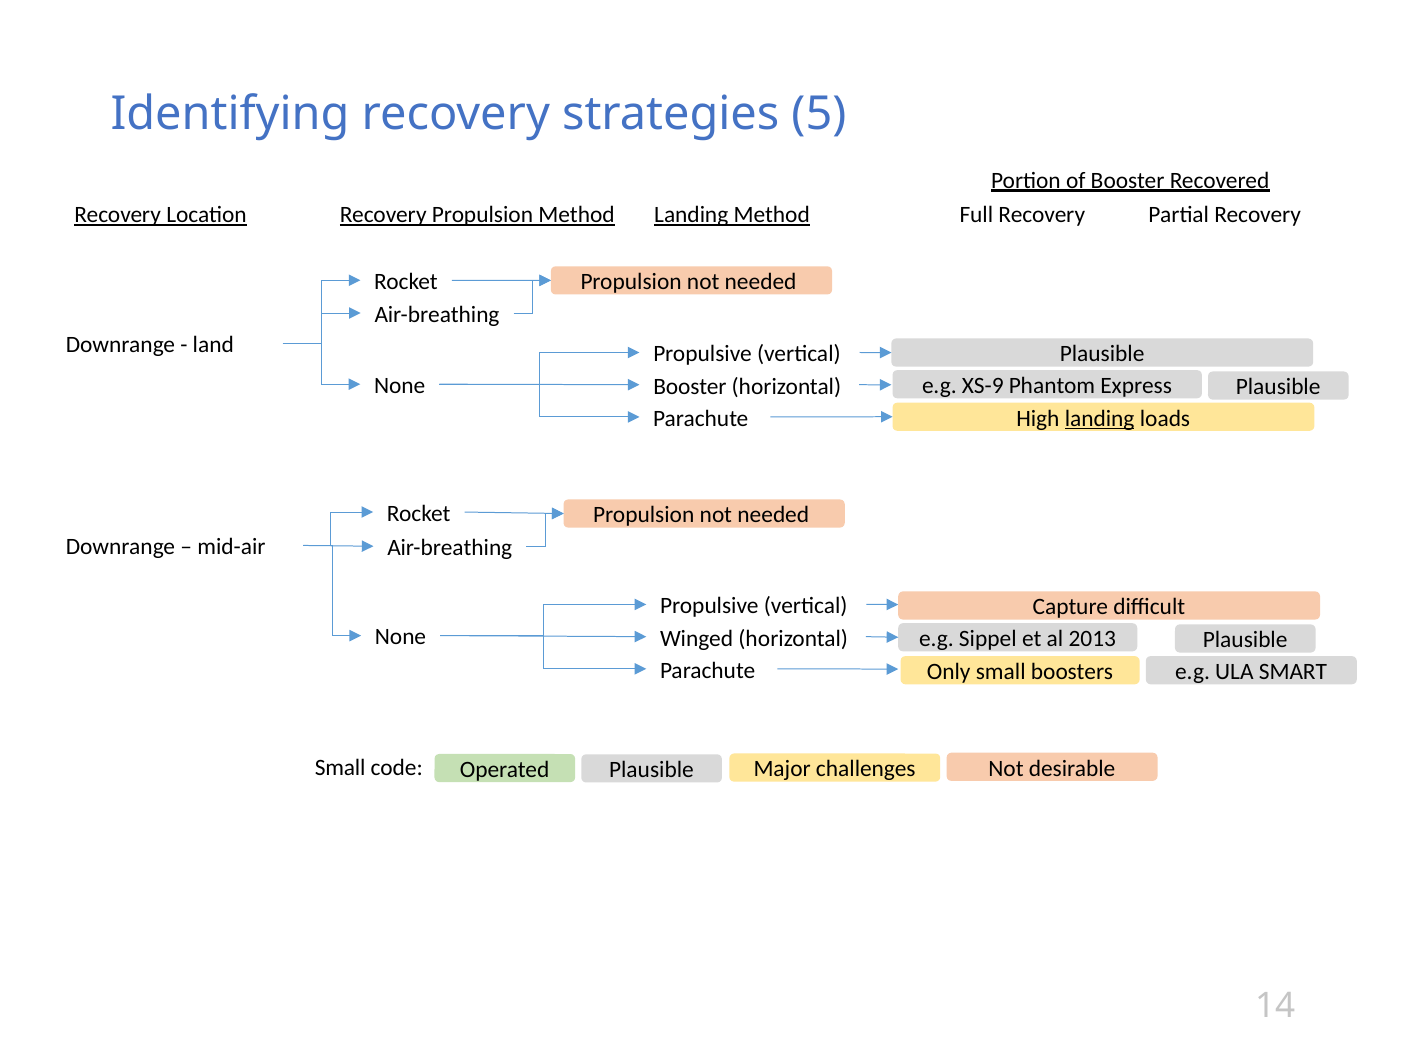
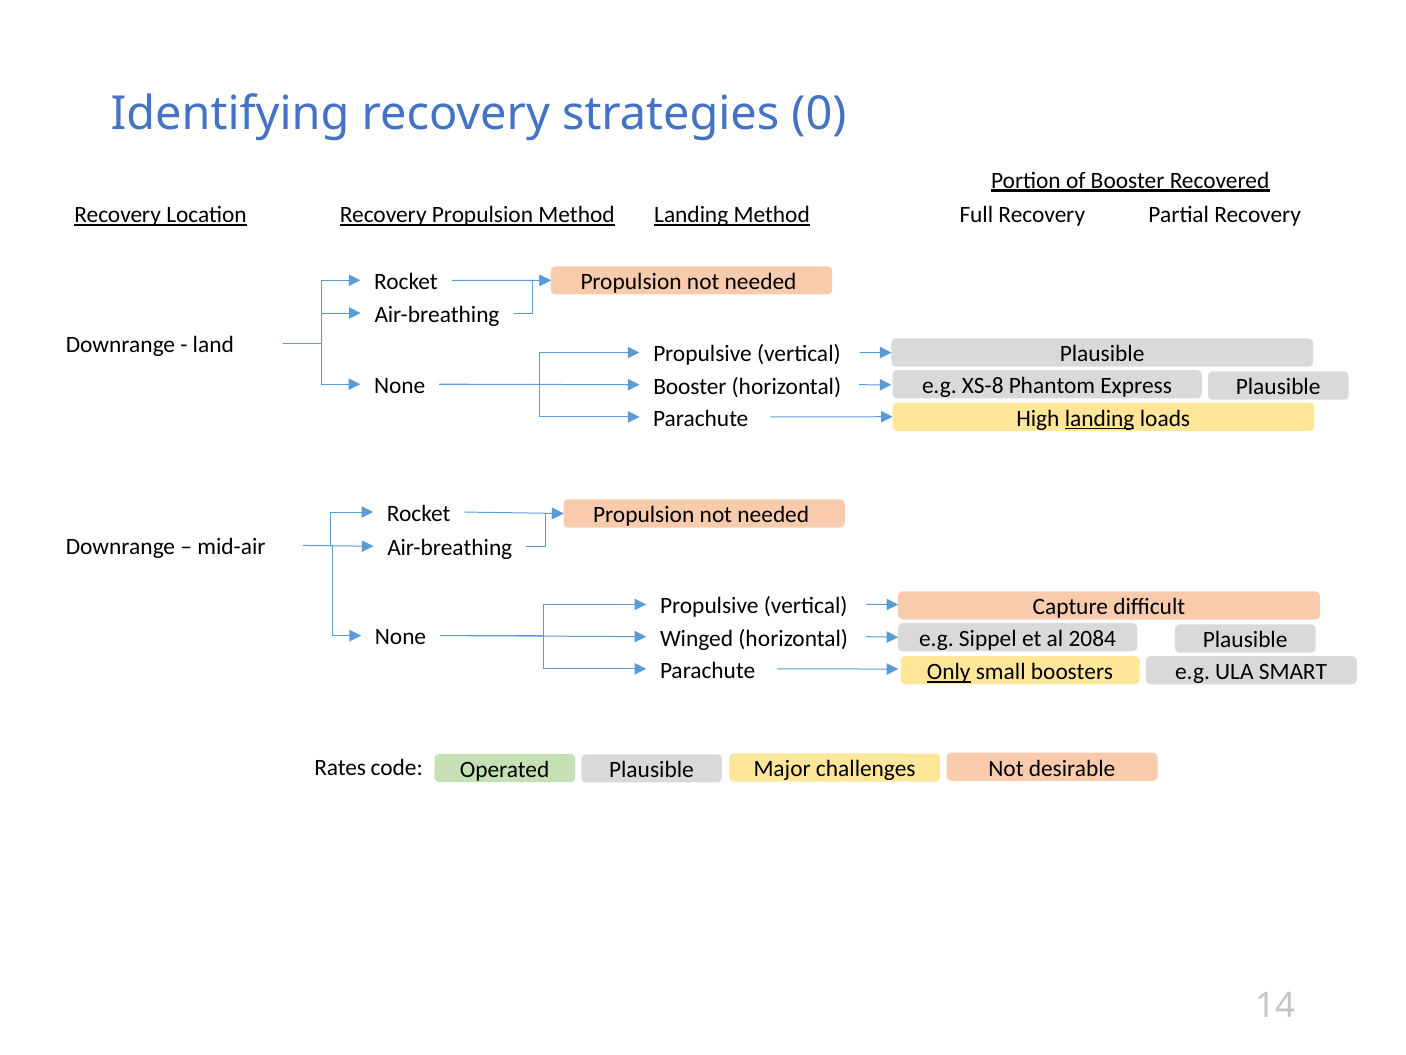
5: 5 -> 0
XS-9: XS-9 -> XS-8
2013: 2013 -> 2084
Only underline: none -> present
Small at (340, 767): Small -> Rates
